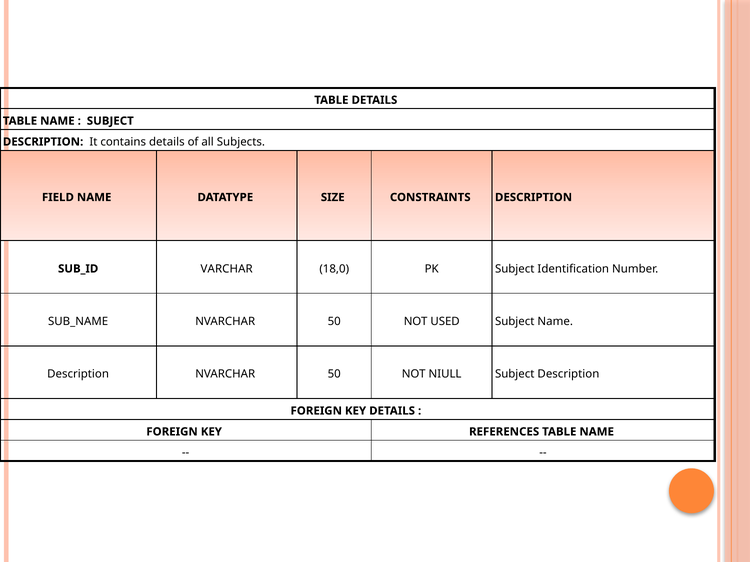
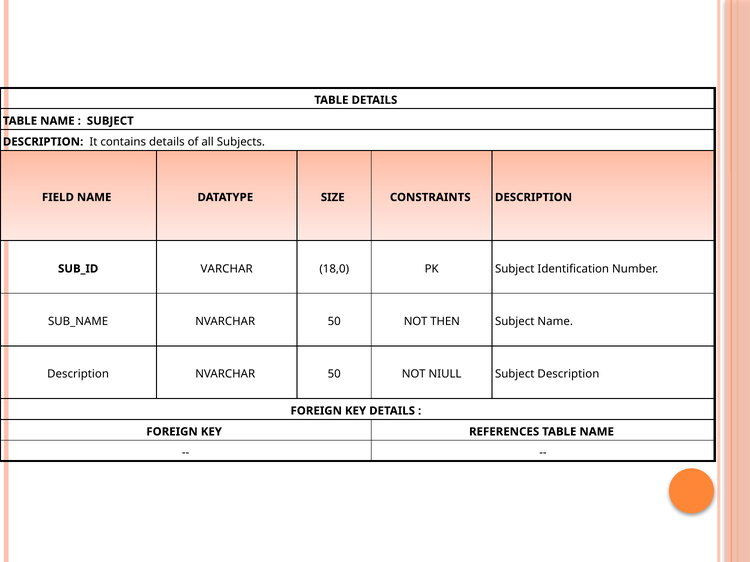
USED: USED -> THEN
